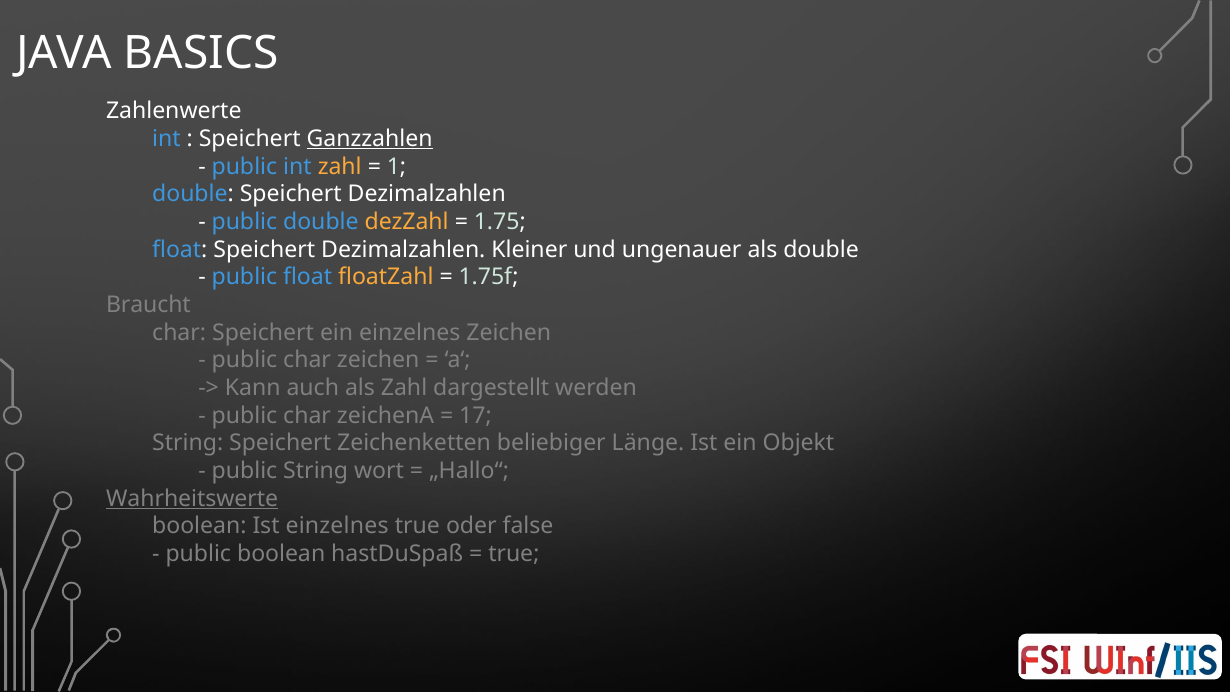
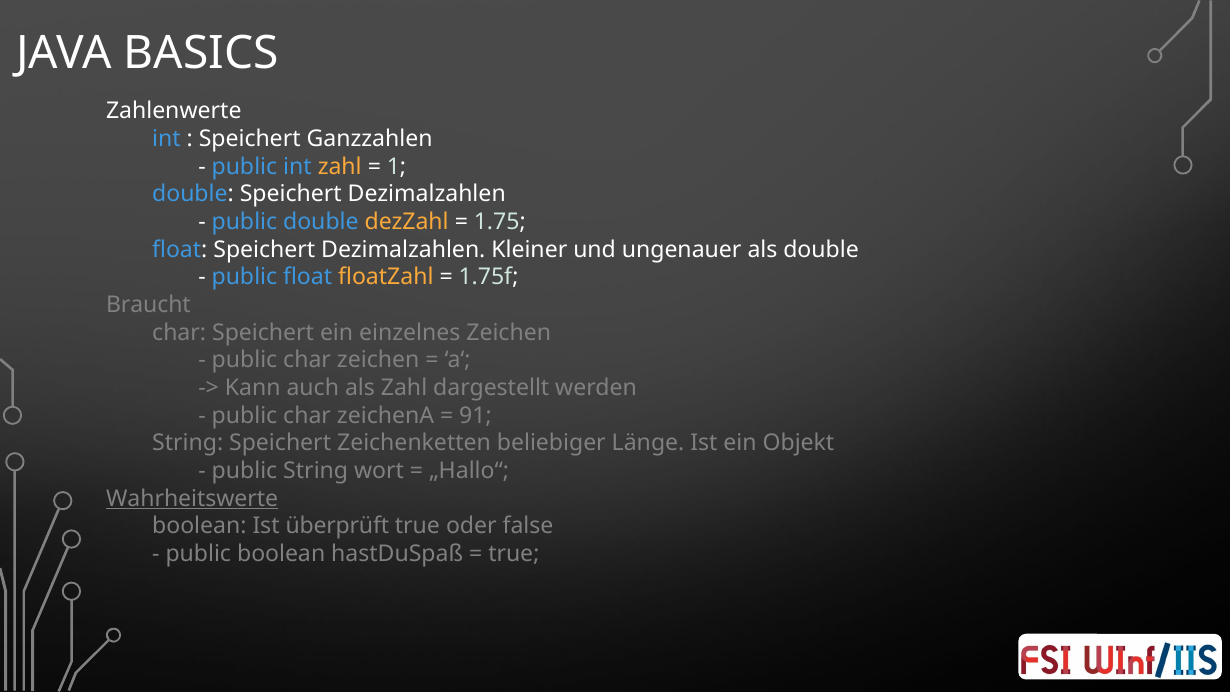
Ganzzahlen underline: present -> none
17: 17 -> 91
Ist einzelnes: einzelnes -> überprüft
